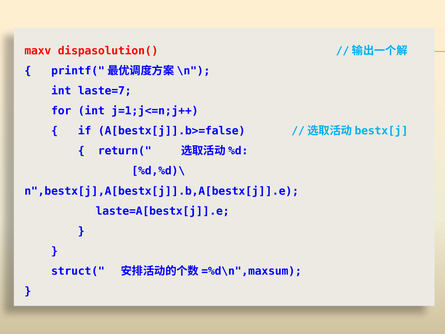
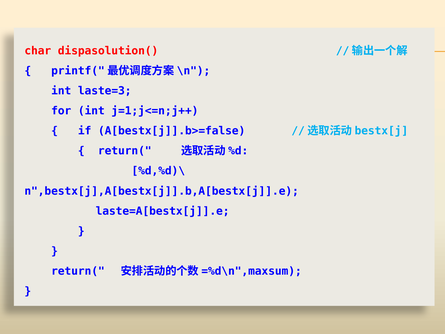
maxv: maxv -> char
laste=7: laste=7 -> laste=3
struct( at (78, 271): struct( -> return(
